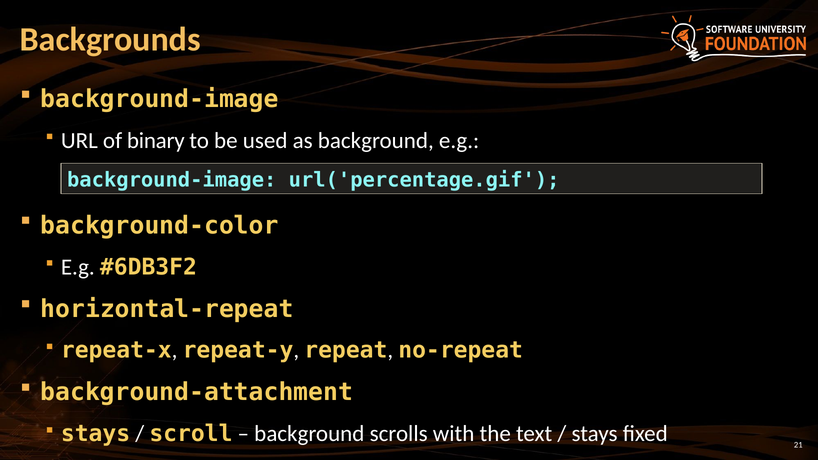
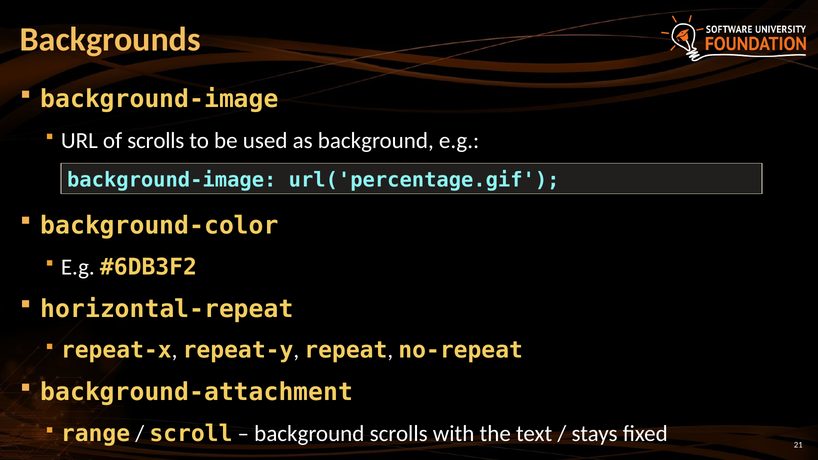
of binary: binary -> scrolls
stays at (96, 434): stays -> range
